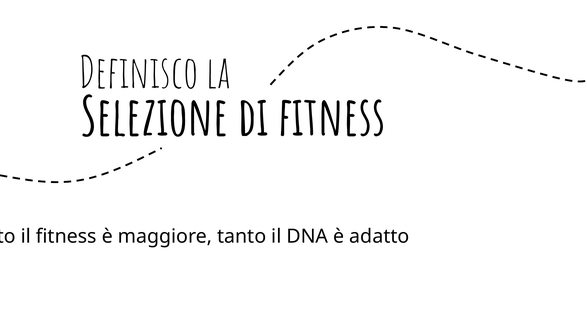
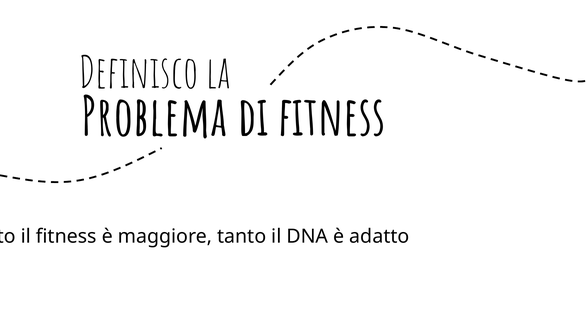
Selezione: Selezione -> Problema
